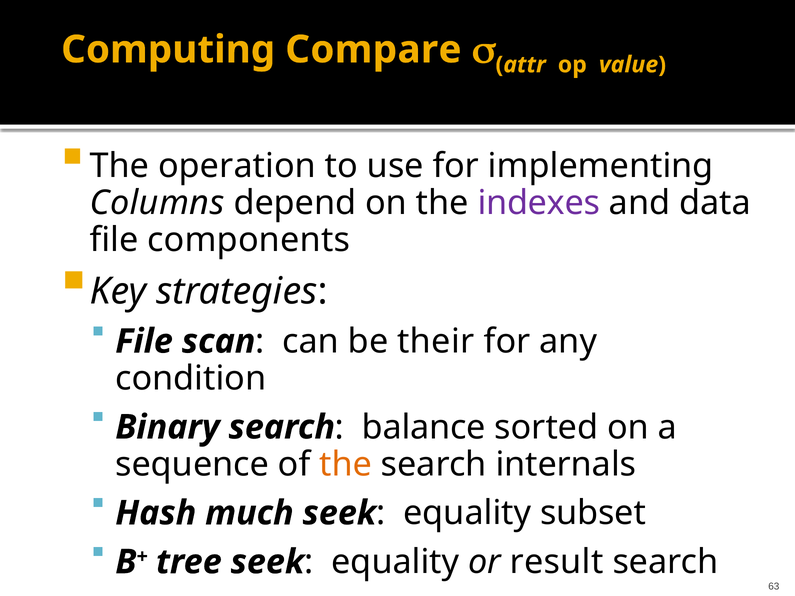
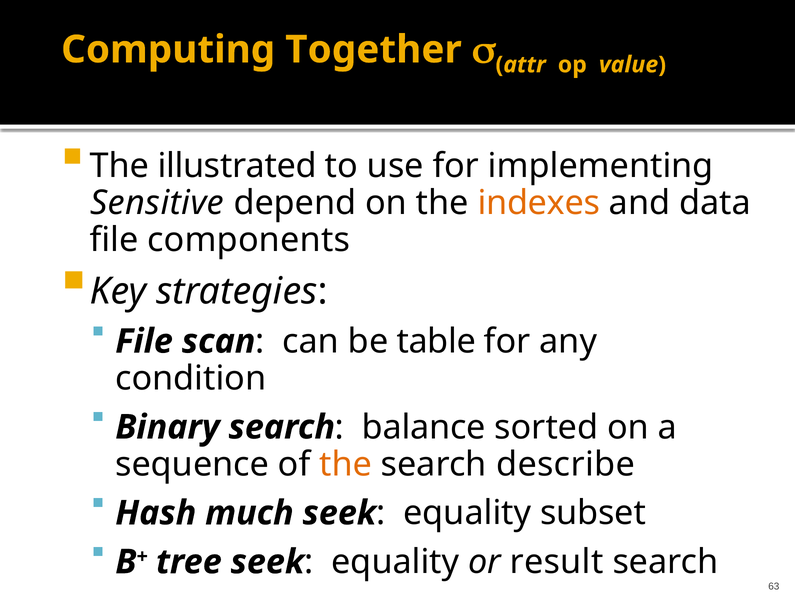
Compare: Compare -> Together
operation: operation -> illustrated
Columns: Columns -> Sensitive
indexes colour: purple -> orange
their: their -> table
internals: internals -> describe
